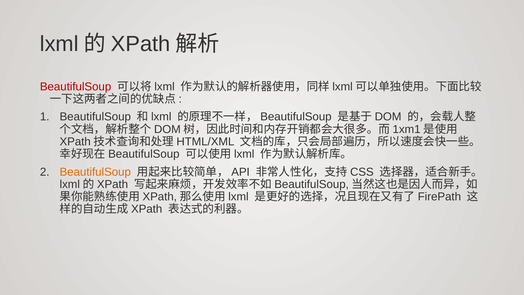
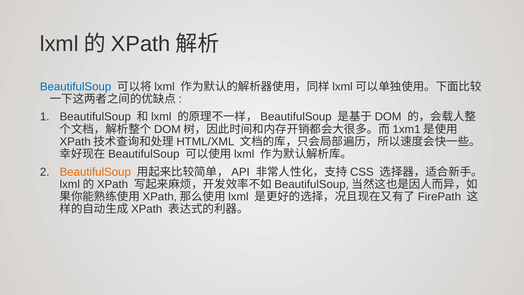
BeautifulSoup at (76, 87) colour: red -> blue
